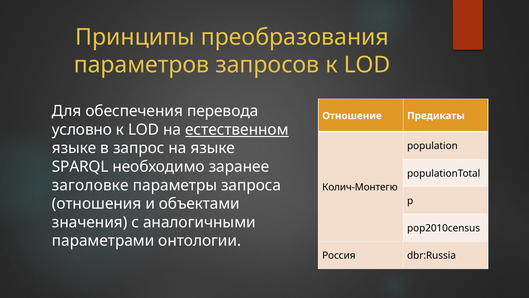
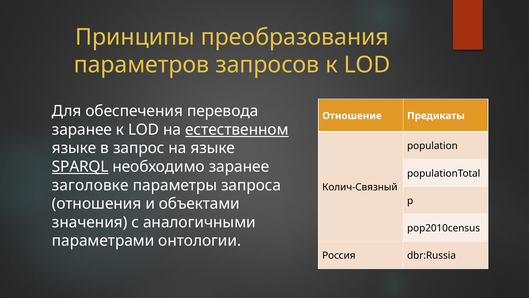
условно at (82, 130): условно -> заранее
SPARQL underline: none -> present
Колич-Монтегю: Колич-Монтегю -> Колич-Связный
